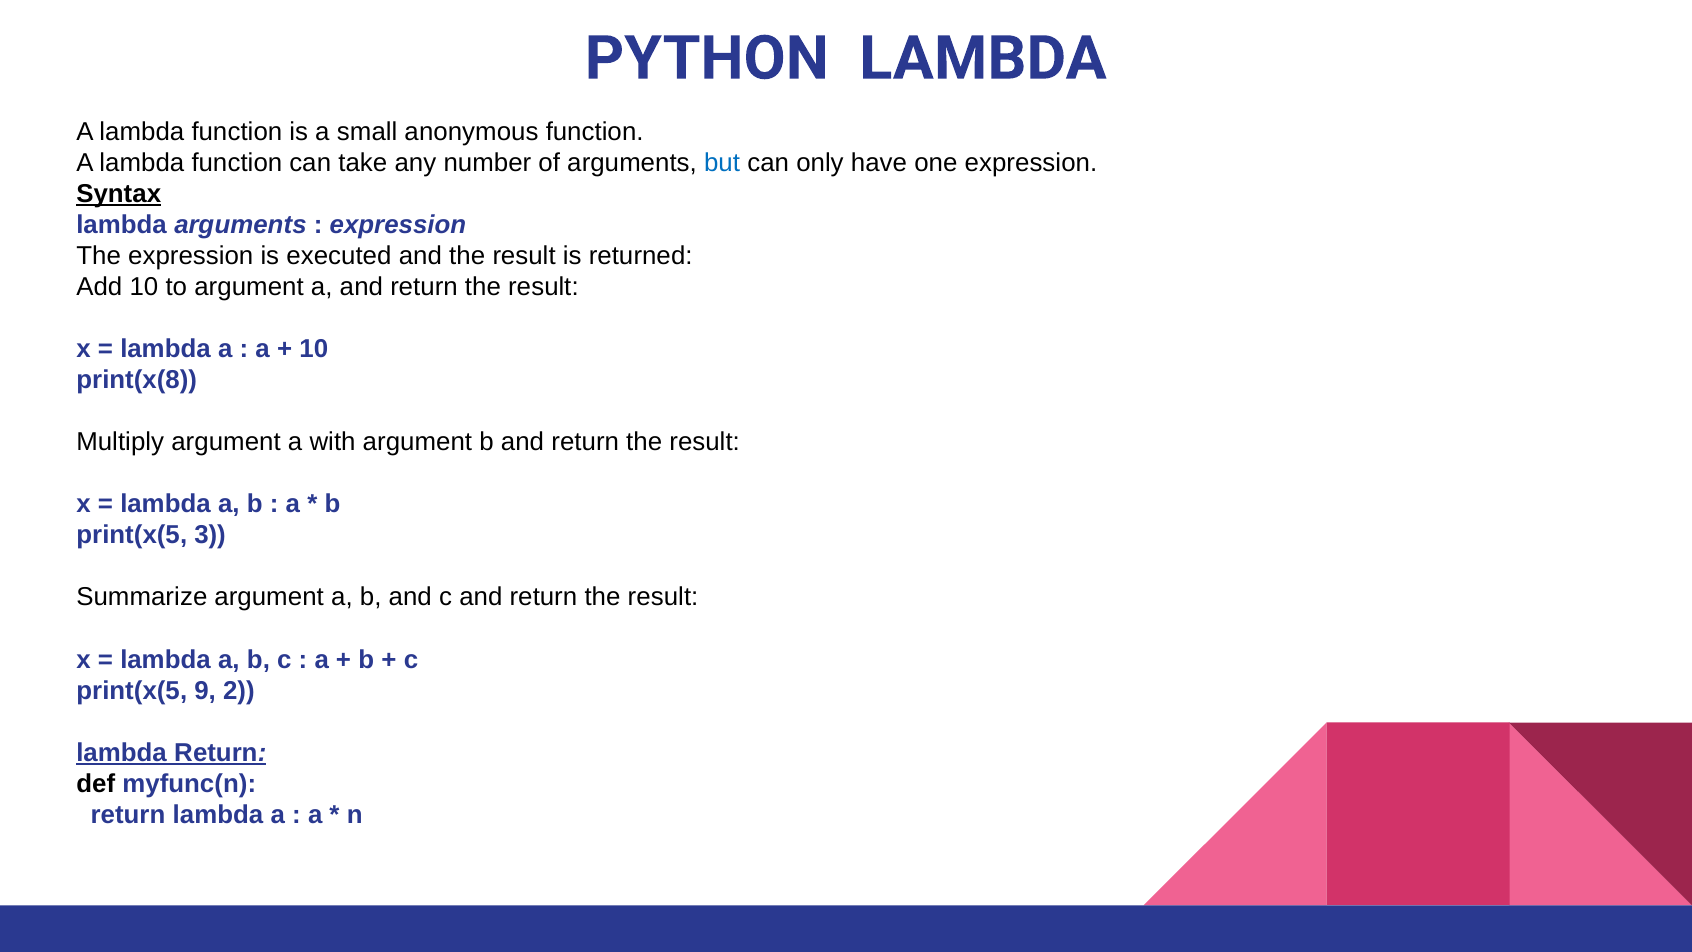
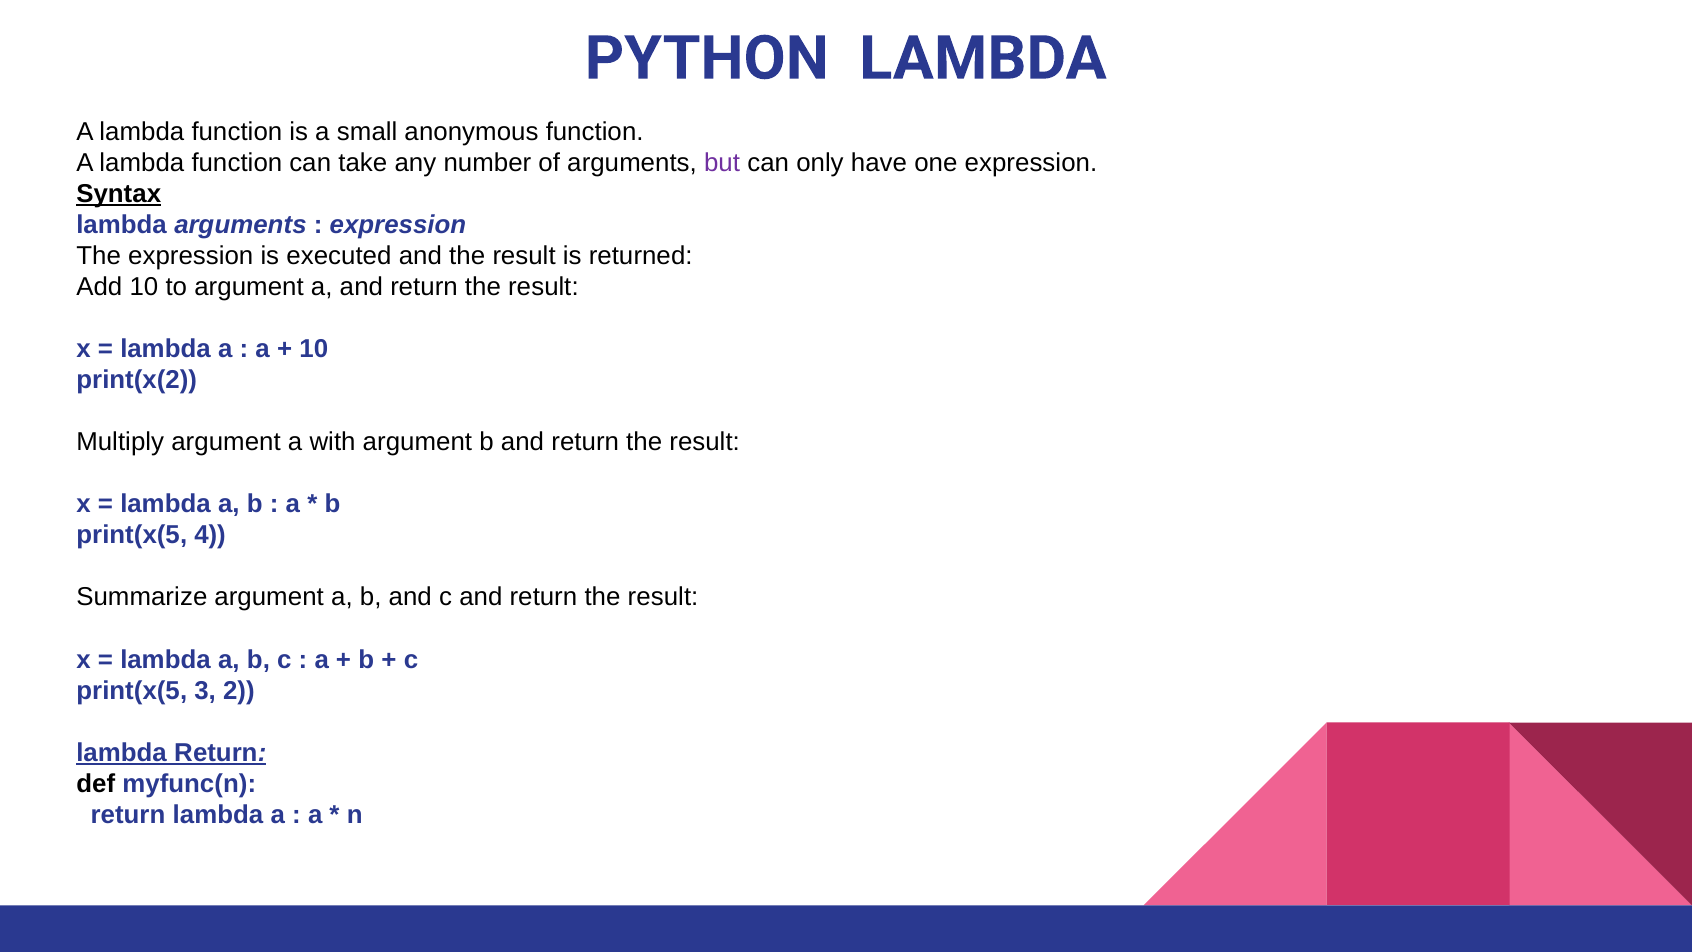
but colour: blue -> purple
print(x(8: print(x(8 -> print(x(2
3: 3 -> 4
9: 9 -> 3
